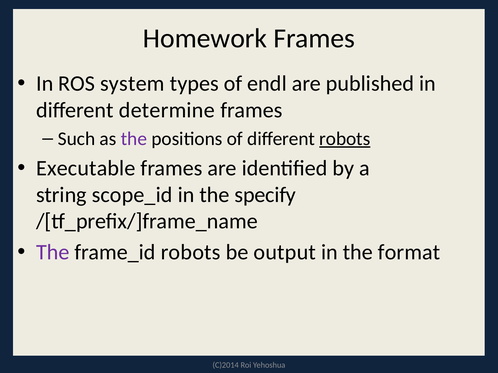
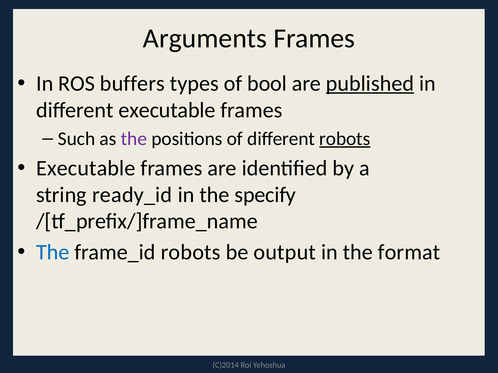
Homework: Homework -> Arguments
system: system -> buffers
endl: endl -> bool
published underline: none -> present
different determine: determine -> executable
scope_id: scope_id -> ready_id
The at (53, 253) colour: purple -> blue
